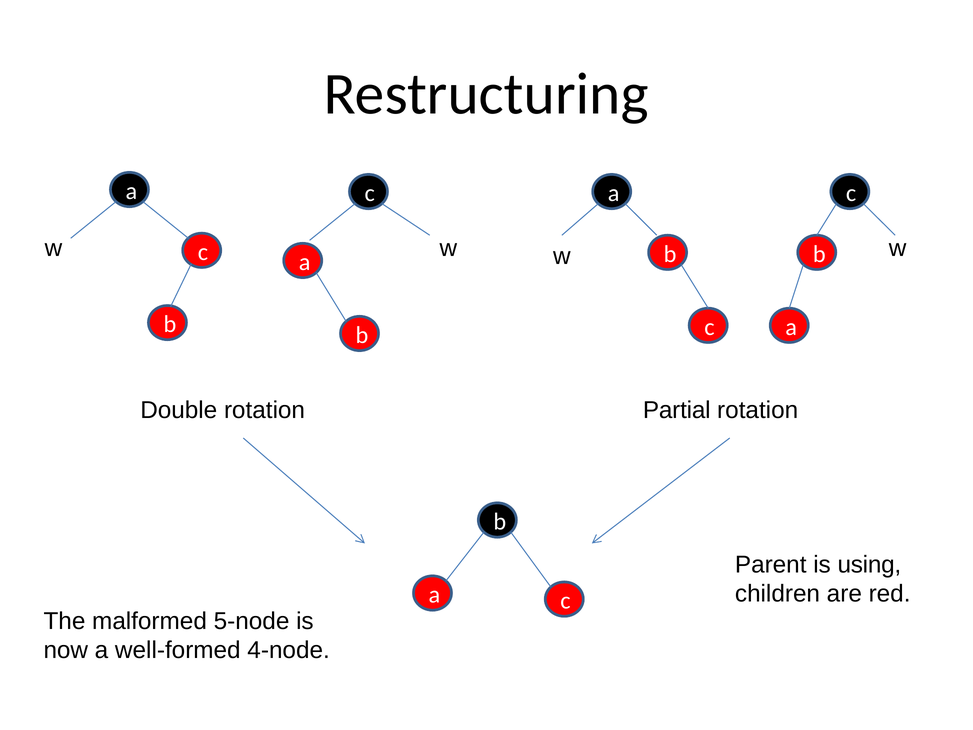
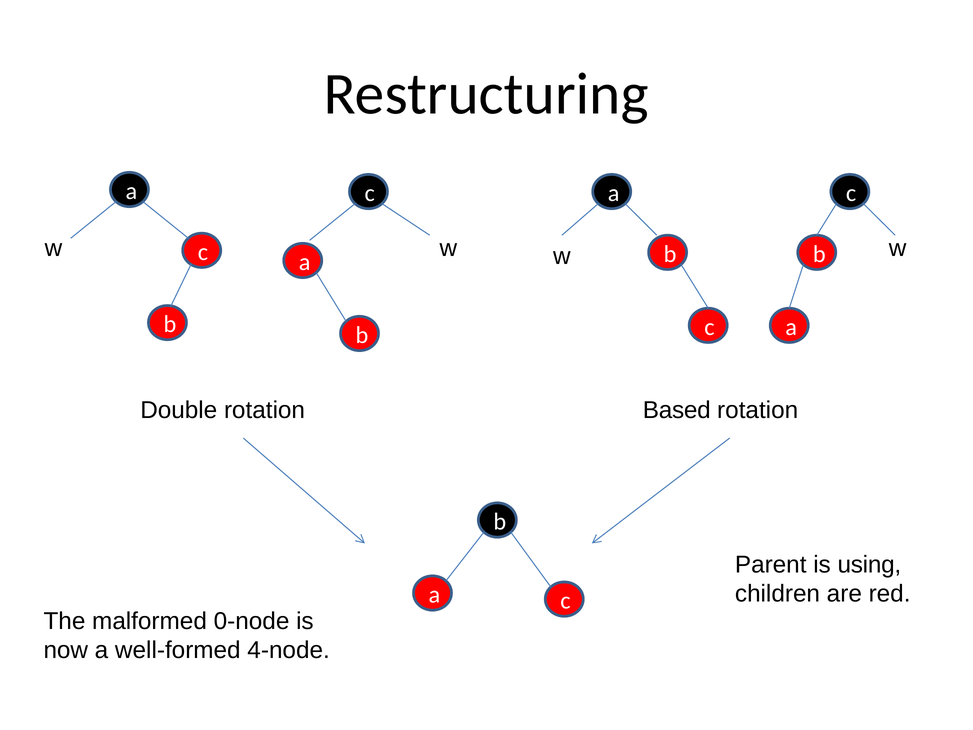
Partial: Partial -> Based
5-node: 5-node -> 0-node
